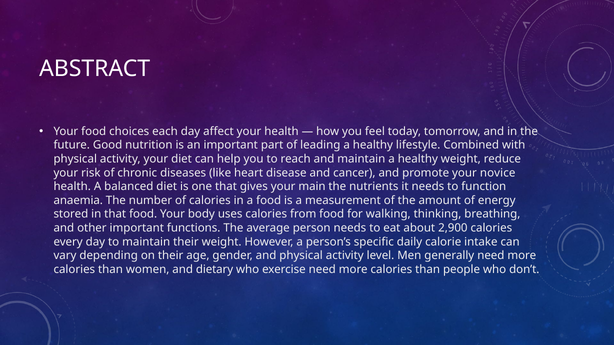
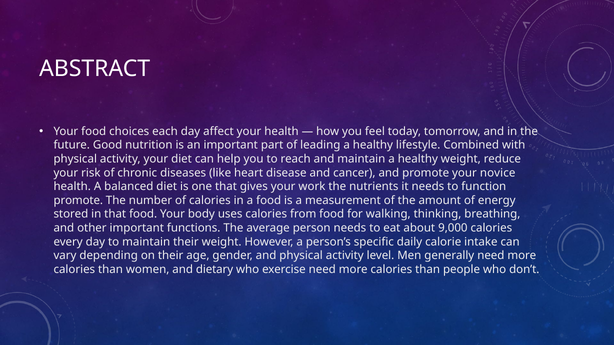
main: main -> work
anaemia at (78, 201): anaemia -> promote
2,900: 2,900 -> 9,000
